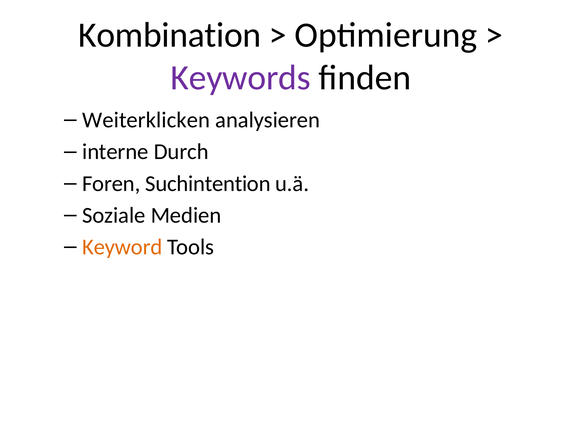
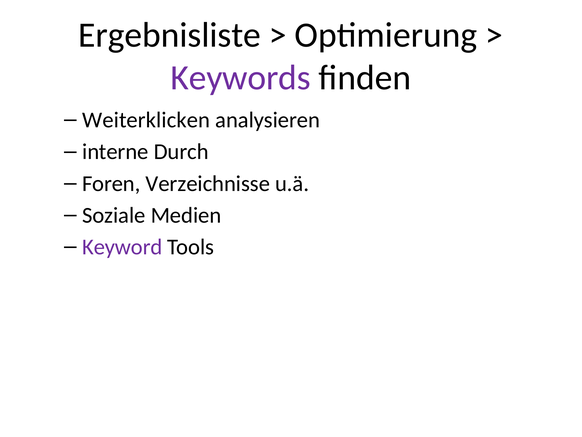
Kombination: Kombination -> Ergebnisliste
Suchintention: Suchintention -> Verzeichnisse
Keyword colour: orange -> purple
